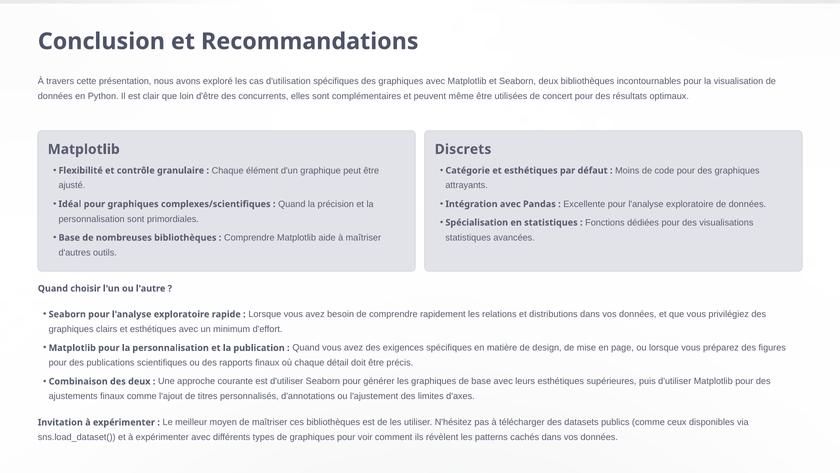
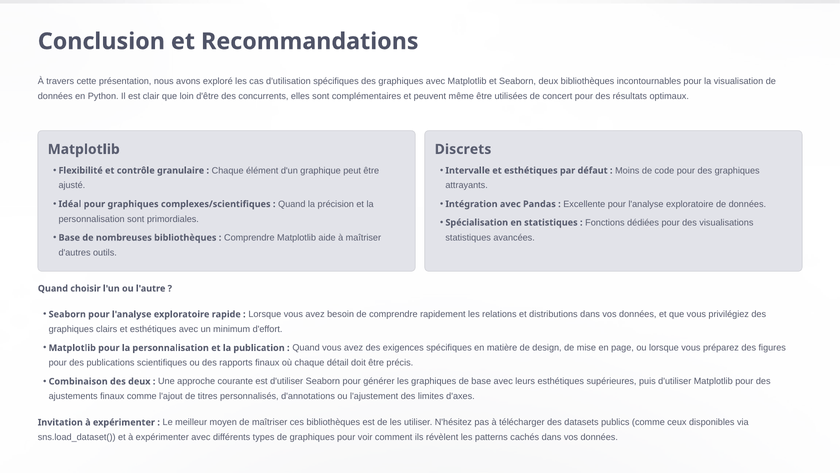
Catégorie: Catégorie -> Intervalle
